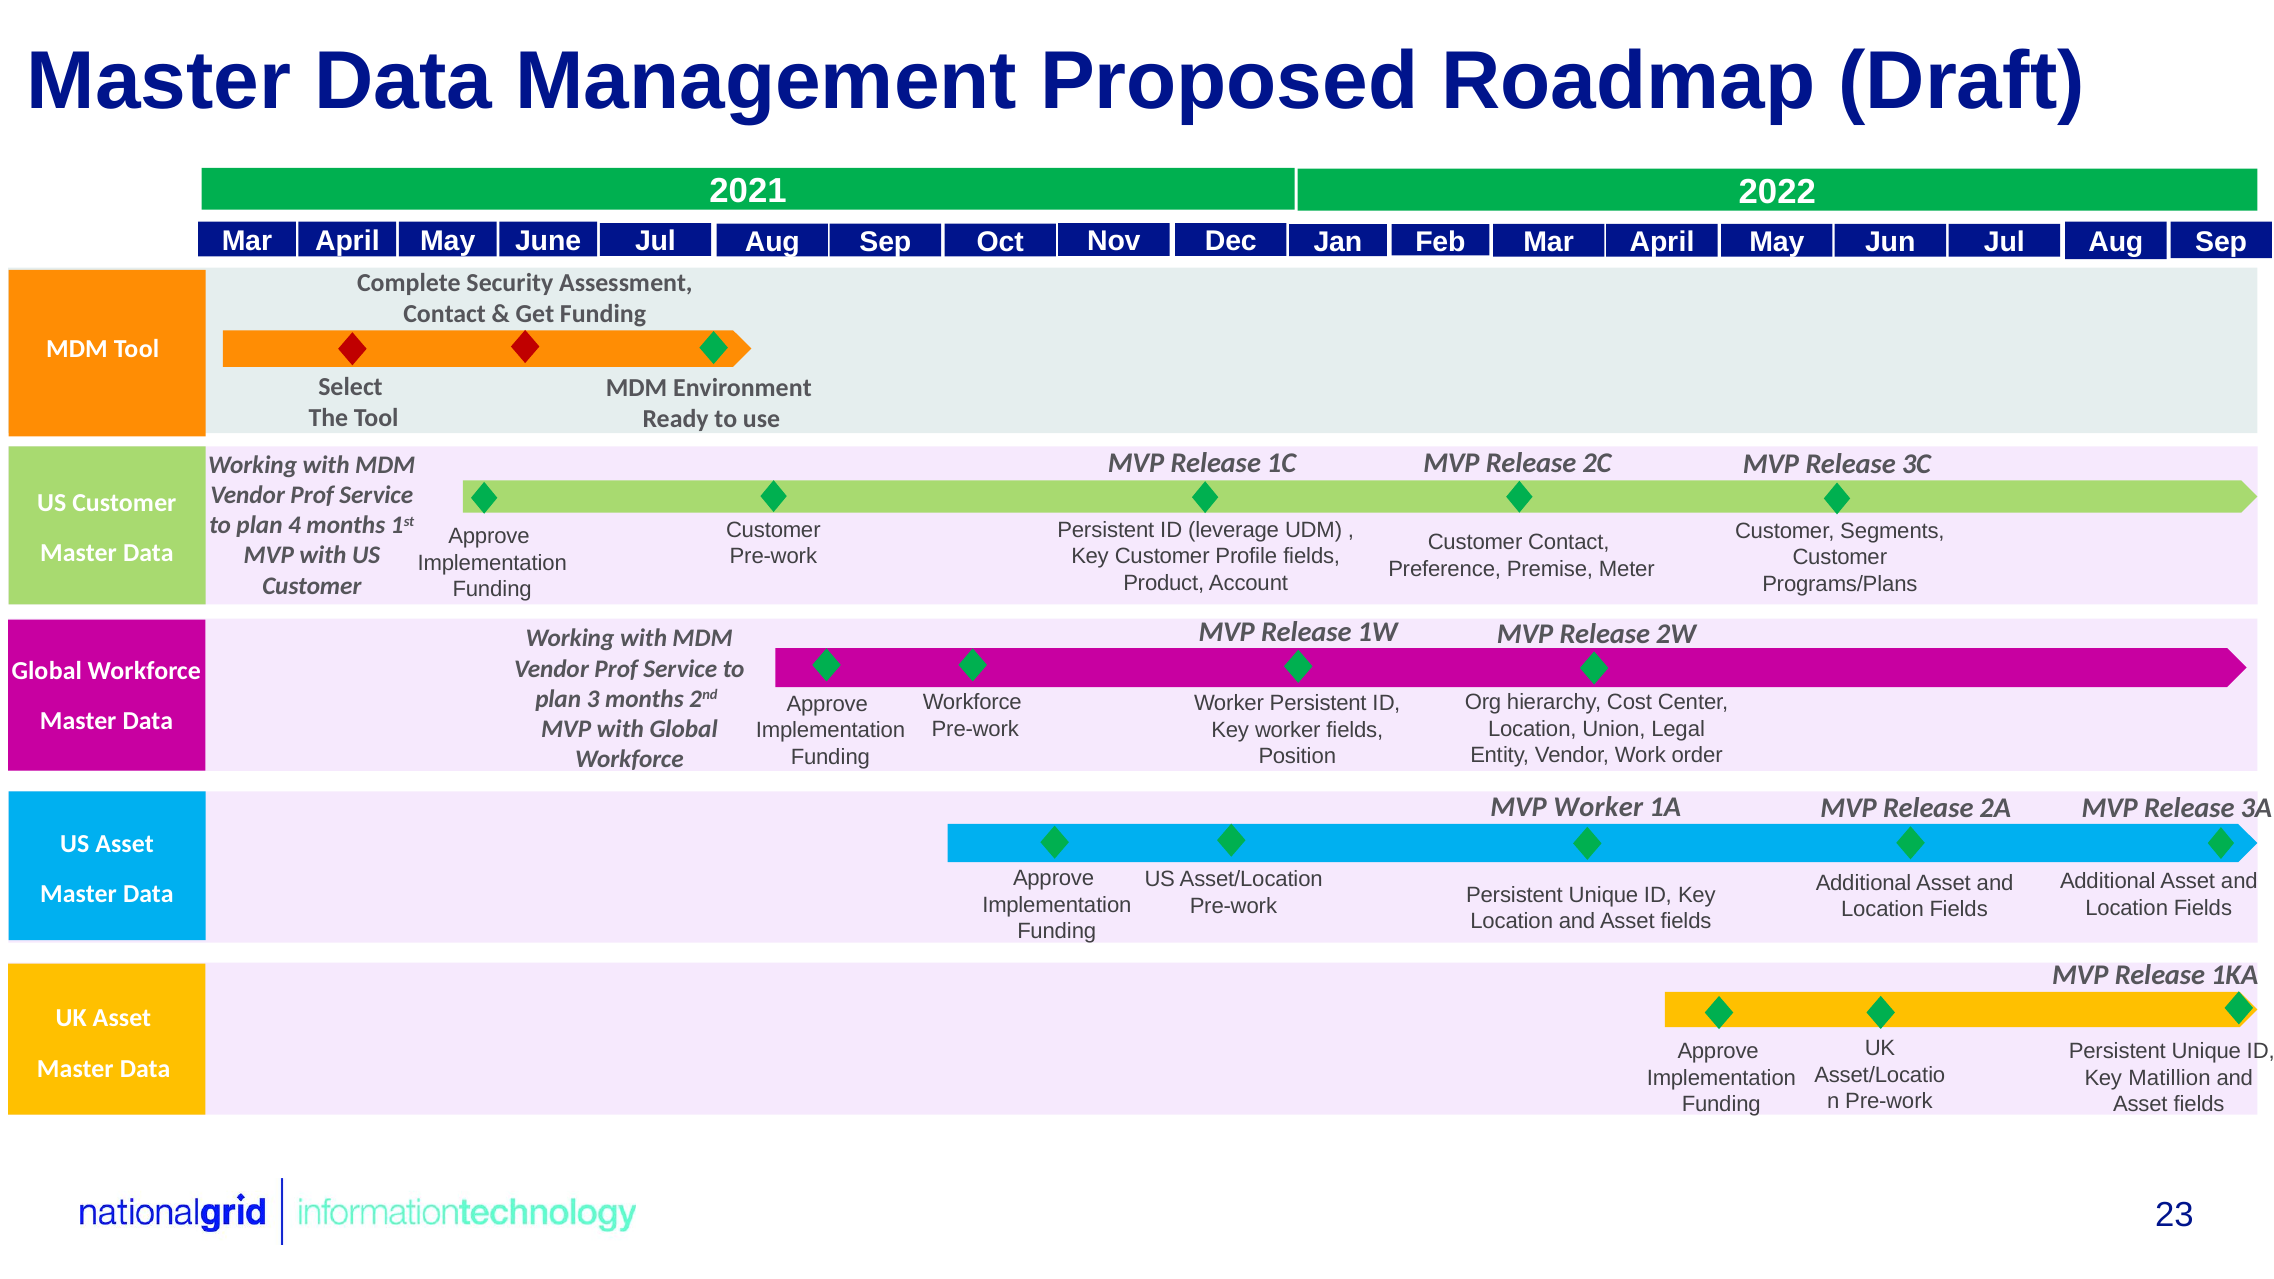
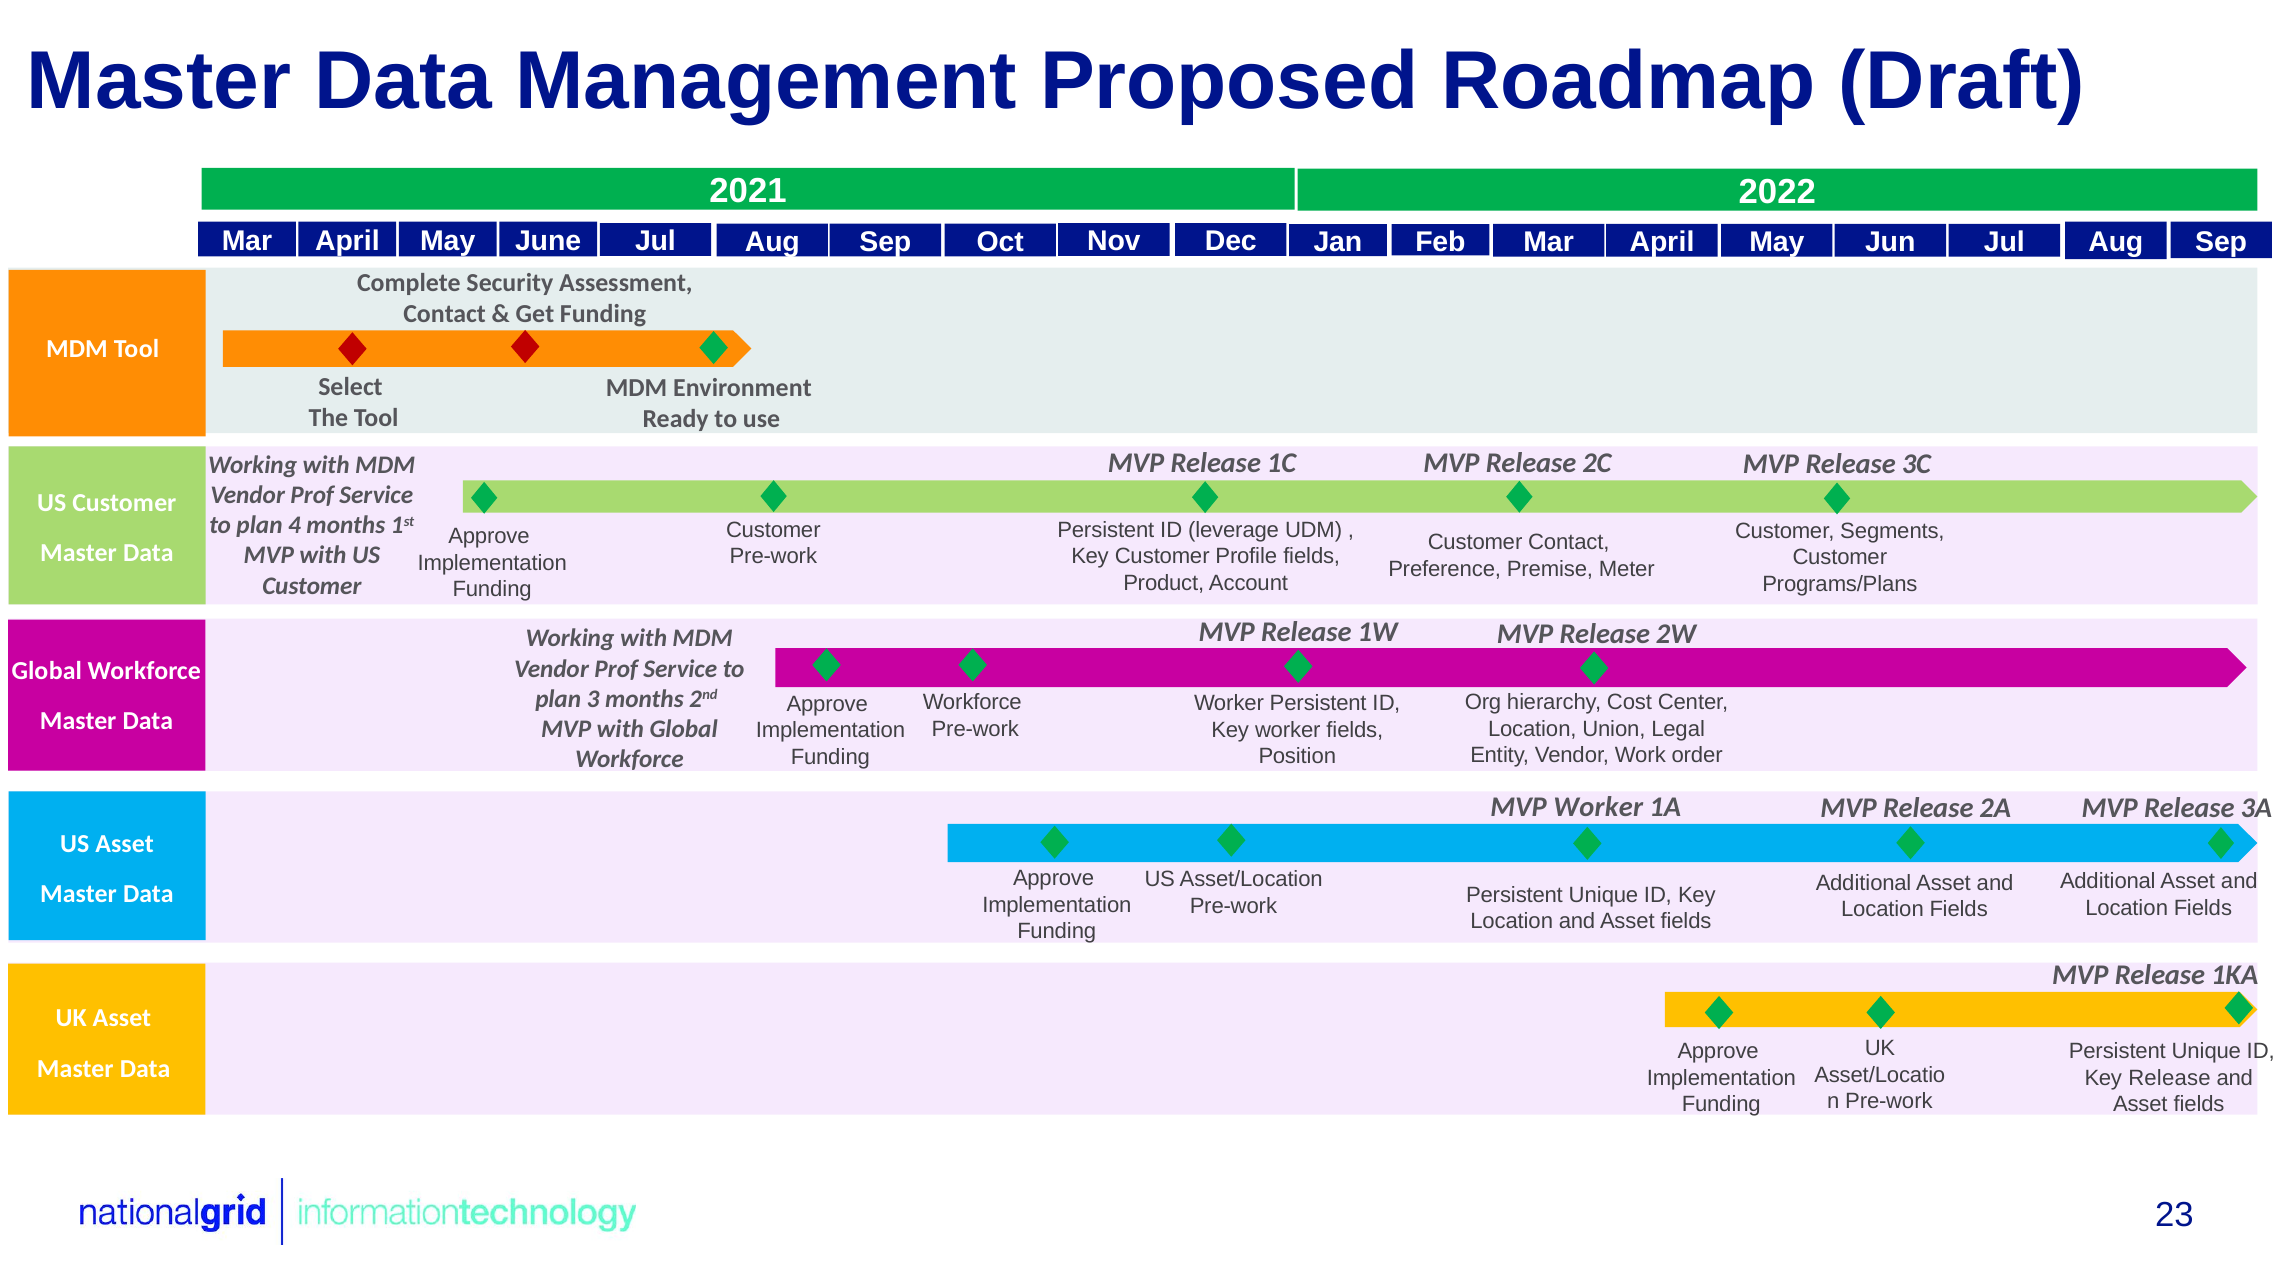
Key Matillion: Matillion -> Release
